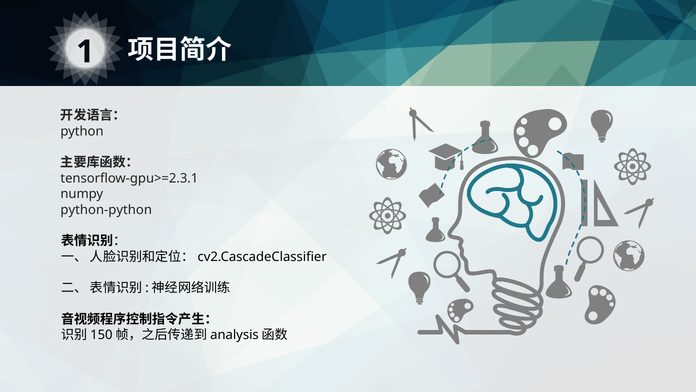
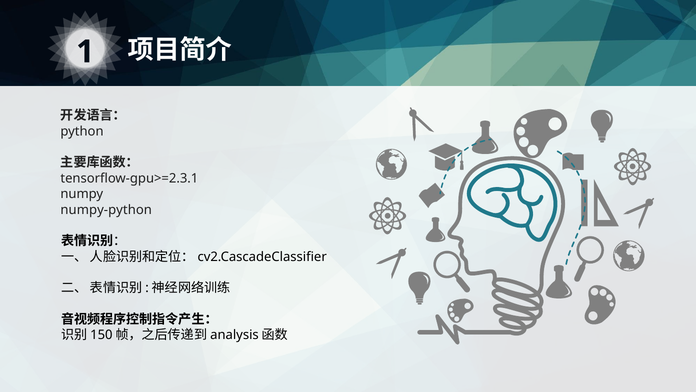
python-python: python-python -> numpy-python
